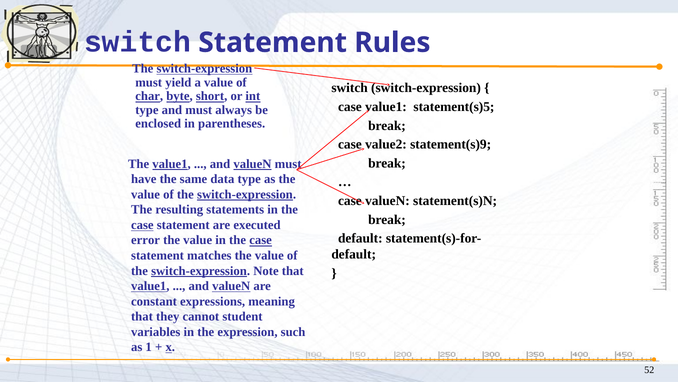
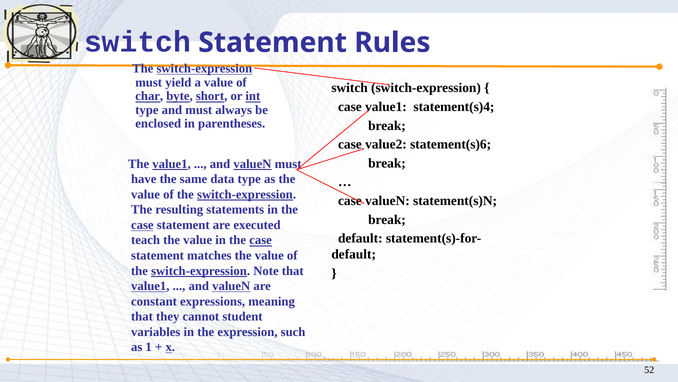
statement(s)5: statement(s)5 -> statement(s)4
statement(s)9: statement(s)9 -> statement(s)6
error: error -> teach
